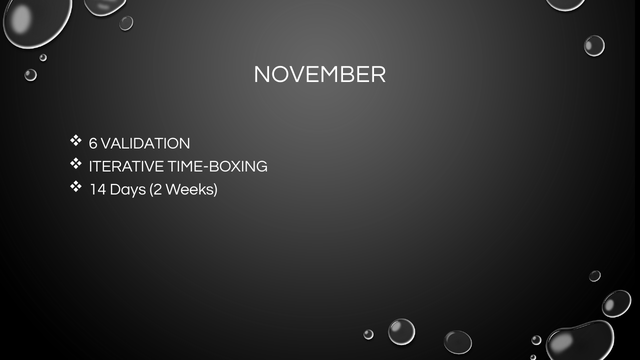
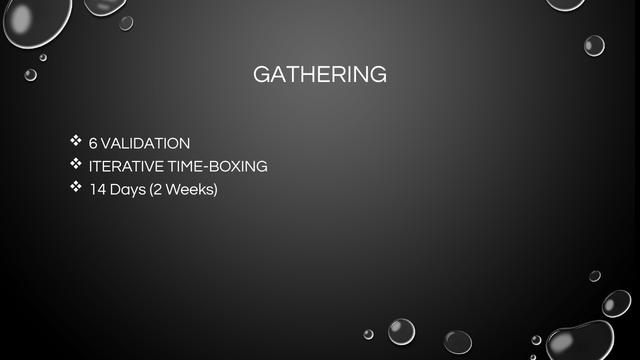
NOVEMBER: NOVEMBER -> GATHERING
